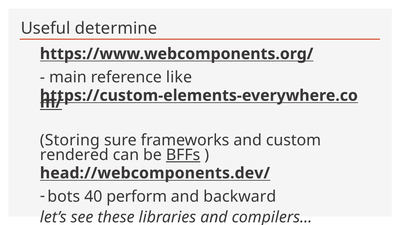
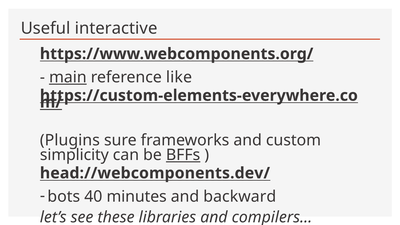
determine: determine -> interactive
main underline: none -> present
Storing: Storing -> Plugins
rendered: rendered -> simplicity
perform: perform -> minutes
